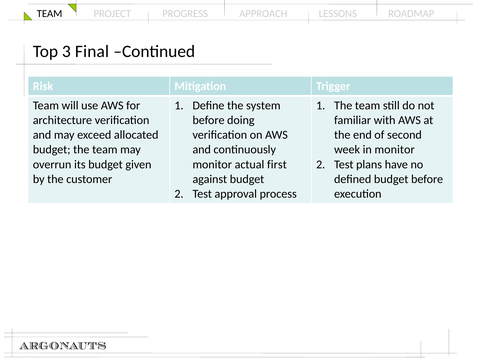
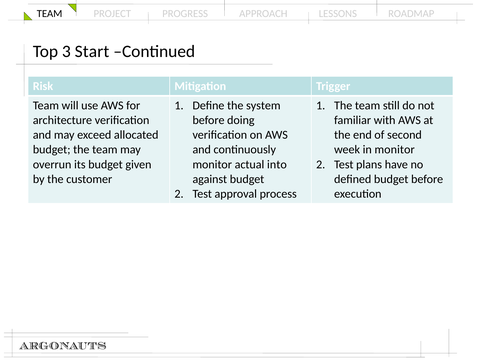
Final: Final -> Start
first: first -> into
